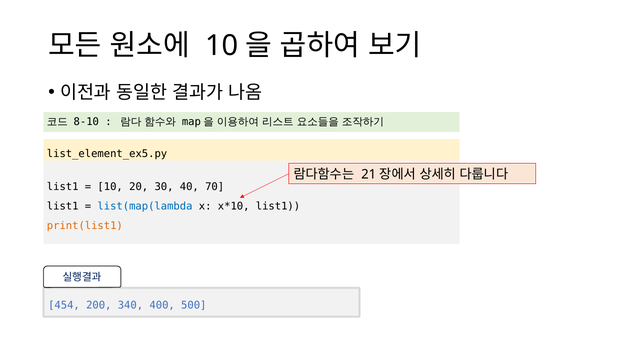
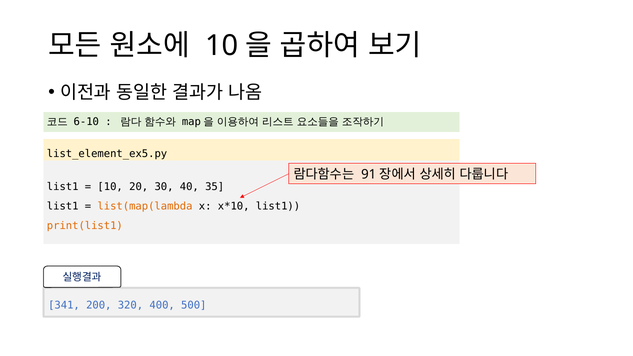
8-10: 8-10 -> 6-10
21: 21 -> 91
70: 70 -> 35
list(map(lambda colour: blue -> orange
454: 454 -> 341
340: 340 -> 320
